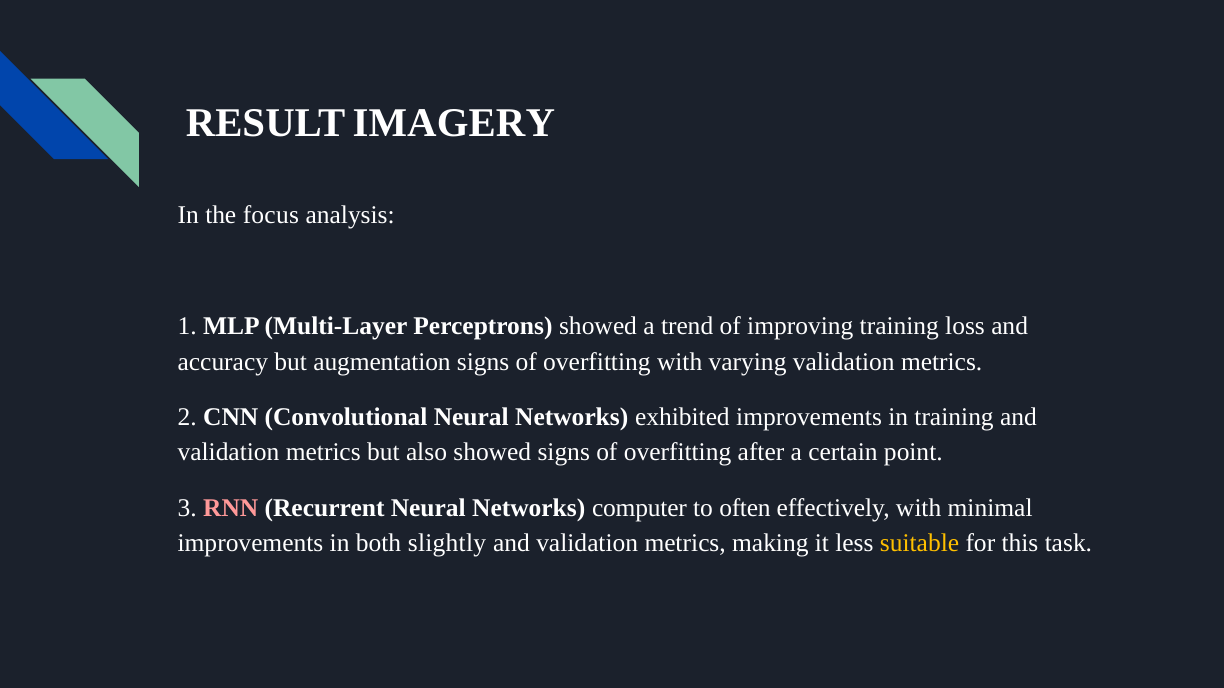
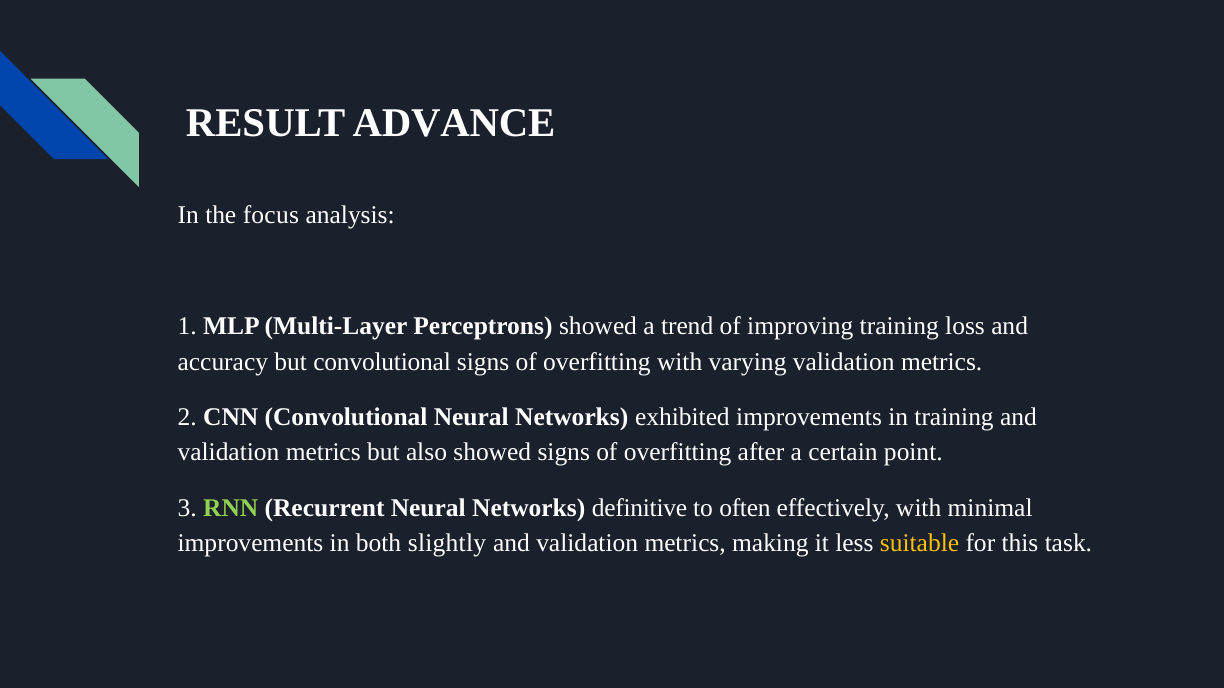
IMAGERY: IMAGERY -> ADVANCE
but augmentation: augmentation -> convolutional
RNN colour: pink -> light green
computer: computer -> definitive
